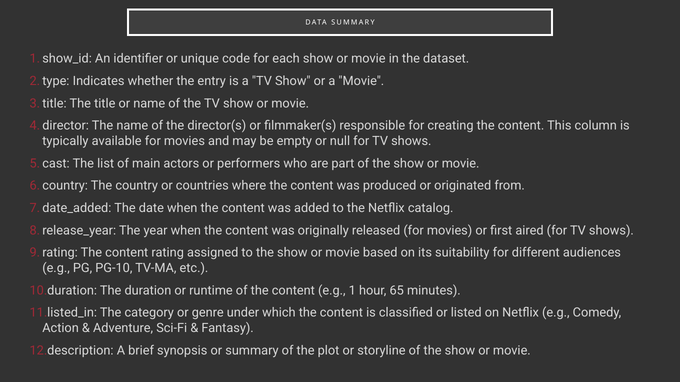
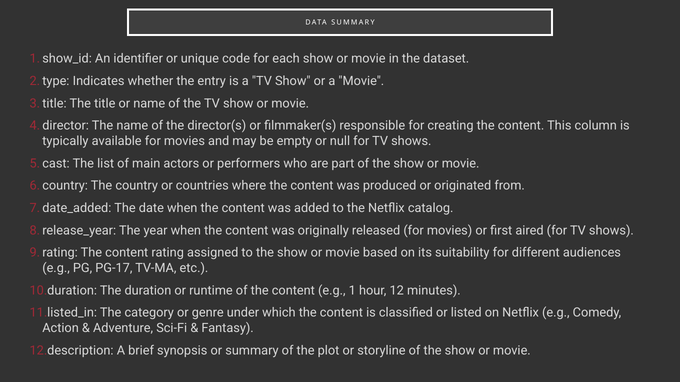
PG-10: PG-10 -> PG-17
65: 65 -> 12
